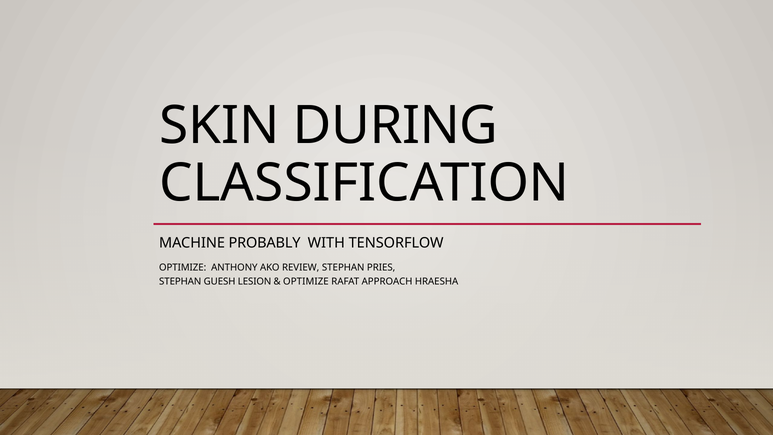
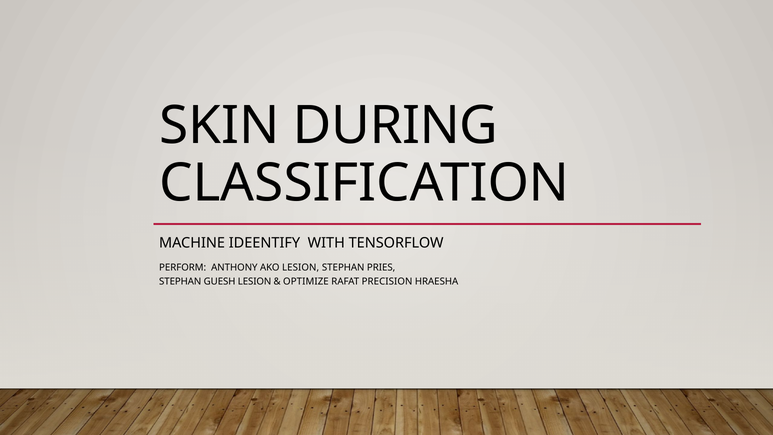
PROBABLY: PROBABLY -> IDEENTIFY
OPTIMIZE at (183, 267): OPTIMIZE -> PERFORM
AKO REVIEW: REVIEW -> LESION
APPROACH: APPROACH -> PRECISION
